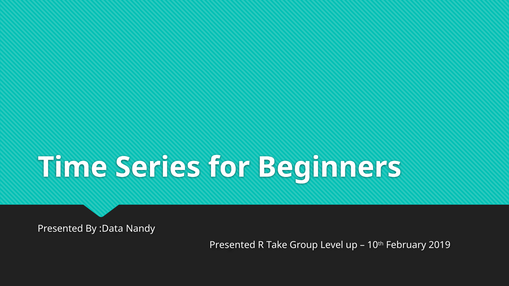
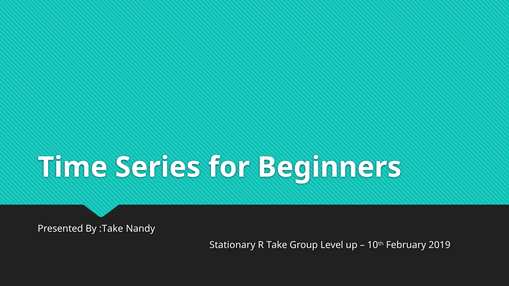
:Data: :Data -> :Take
Presented at (232, 245): Presented -> Stationary
